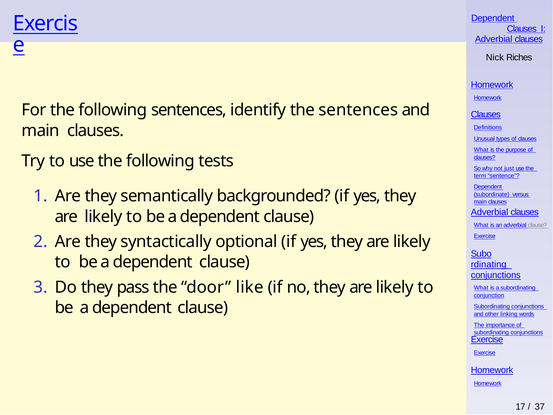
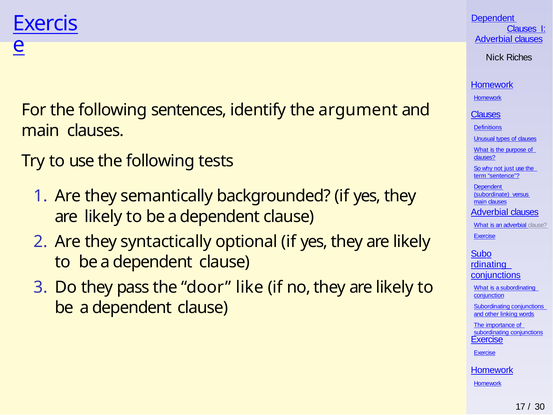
the sentences: sentences -> argument
37: 37 -> 30
